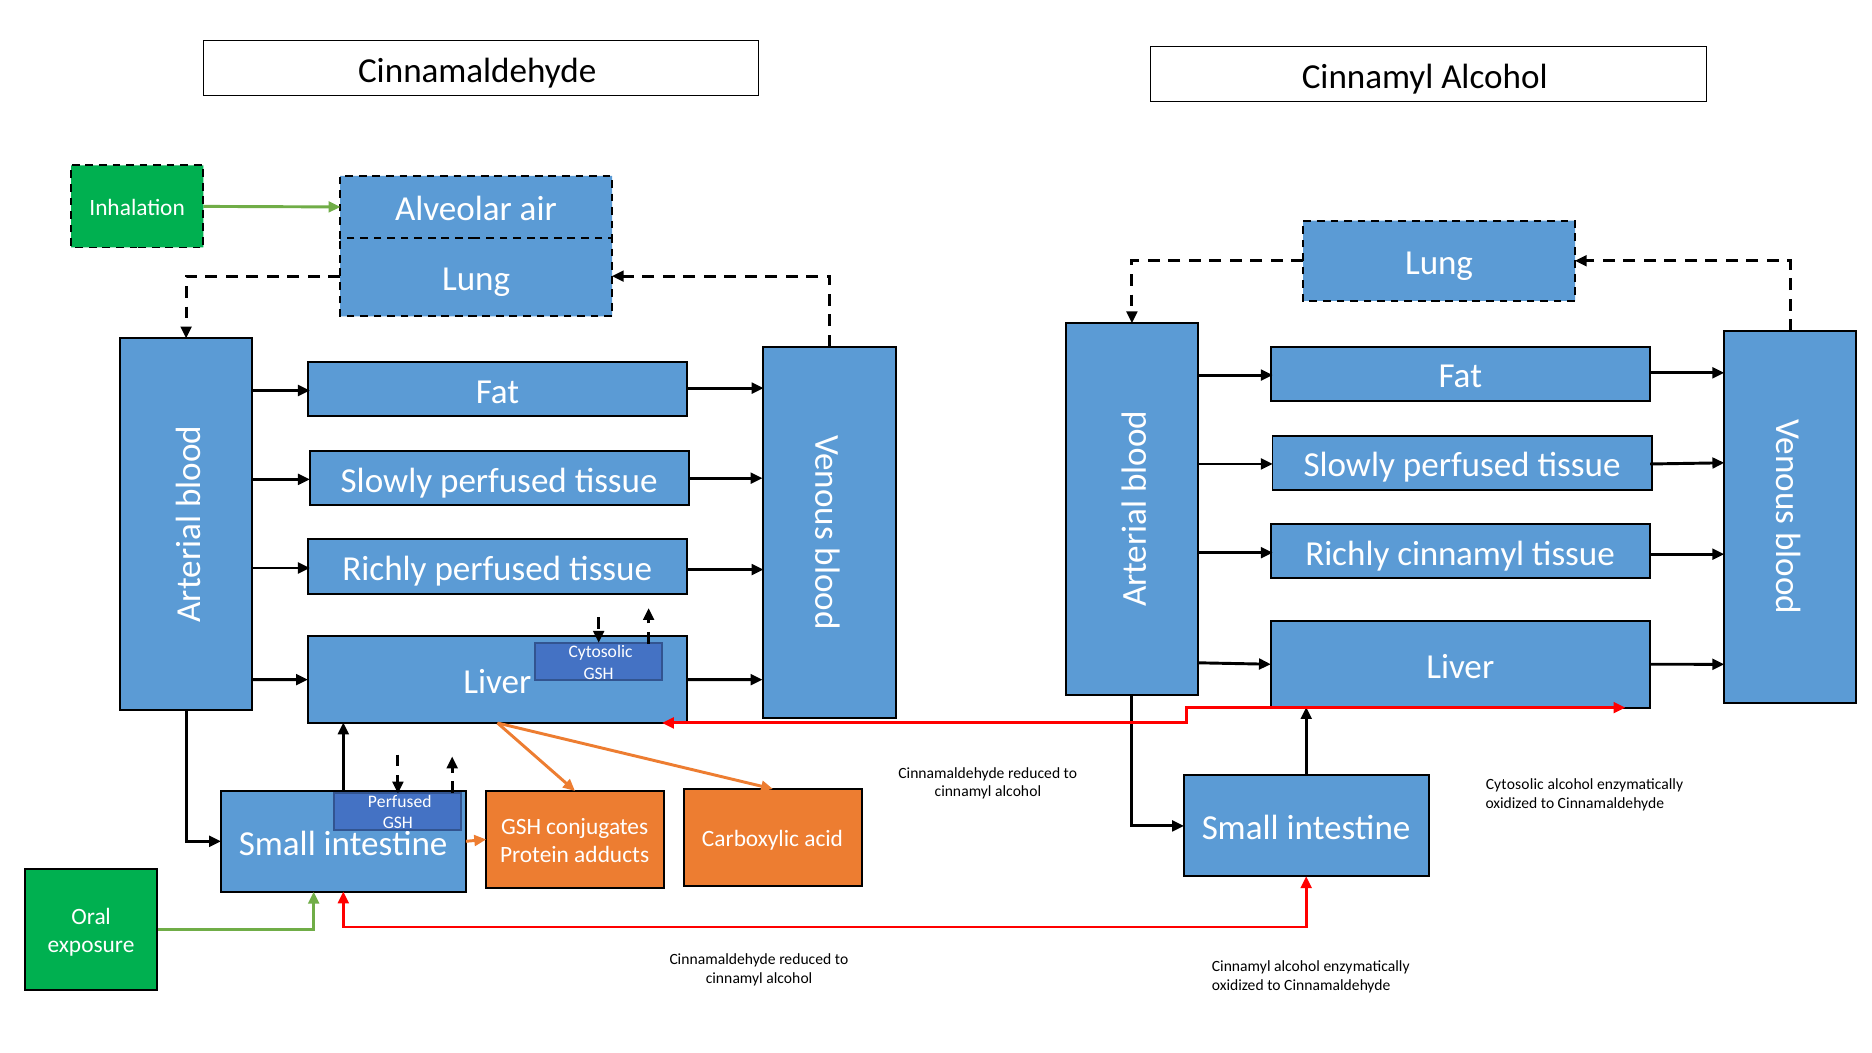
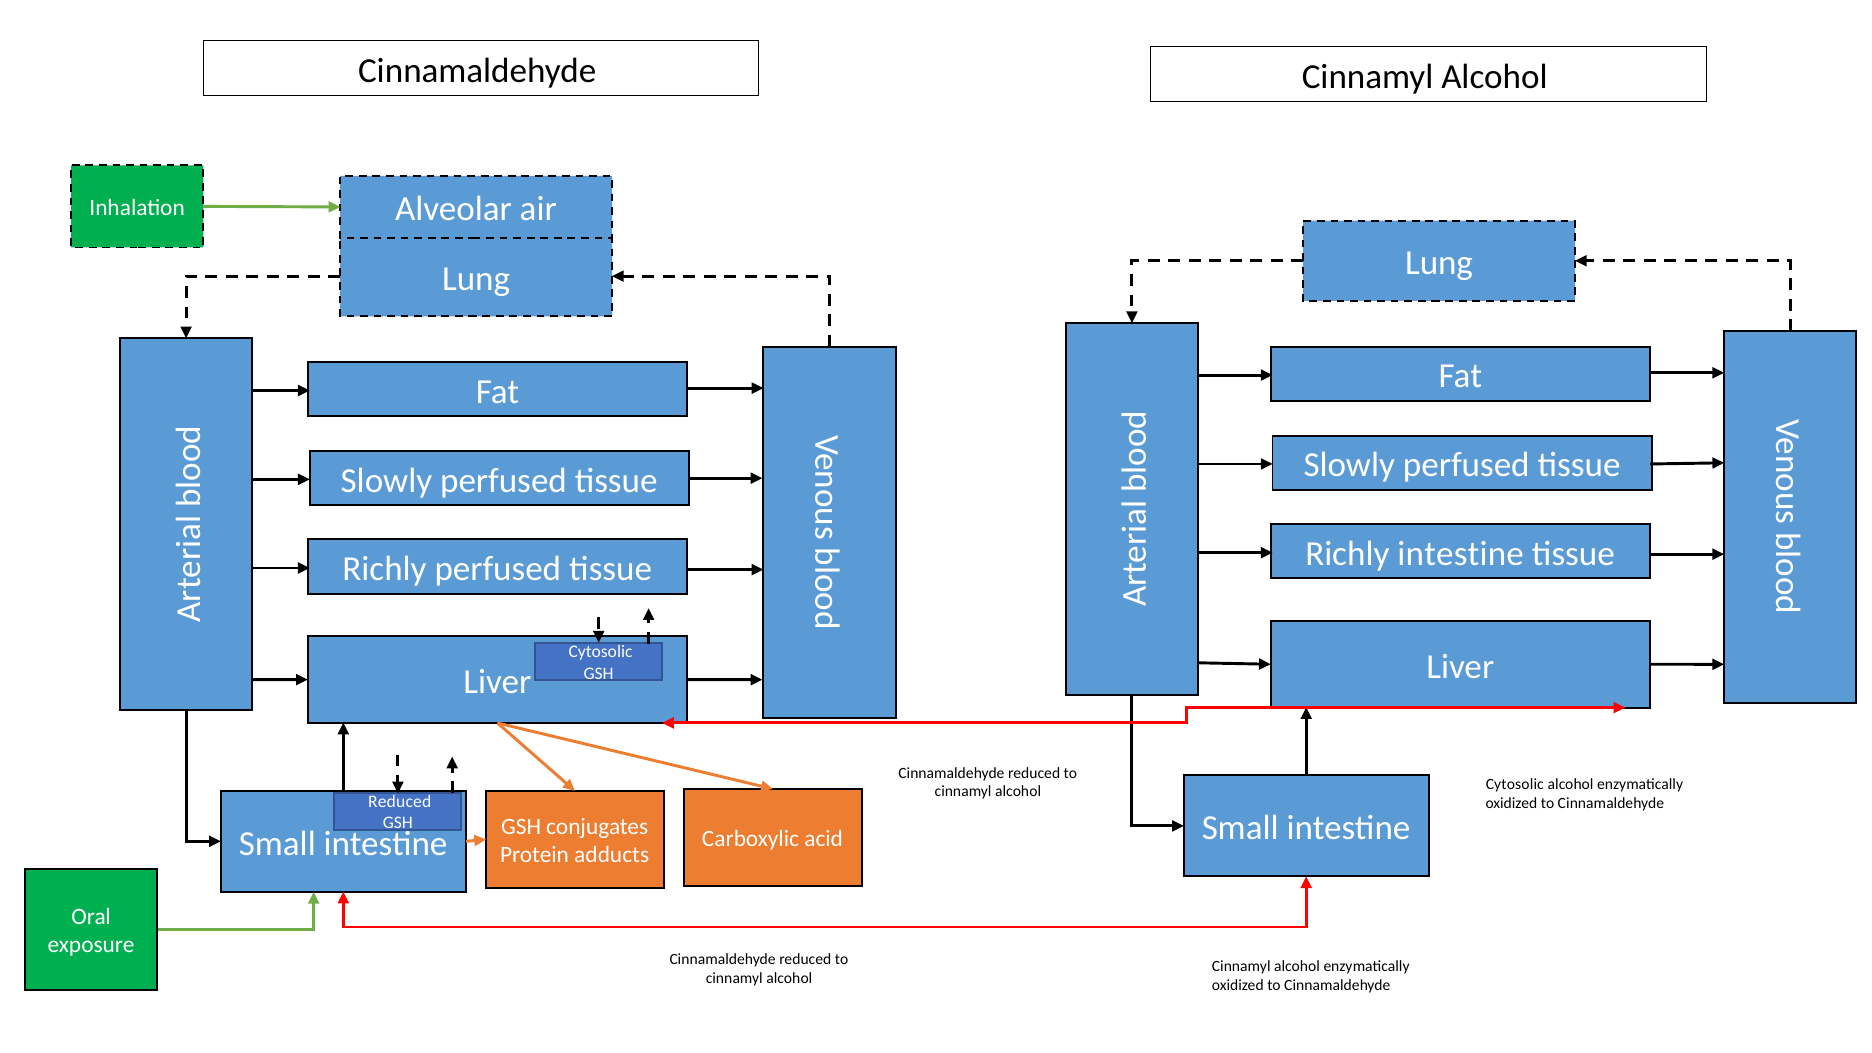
Richly cinnamyl: cinnamyl -> intestine
Perfused at (400, 802): Perfused -> Reduced
